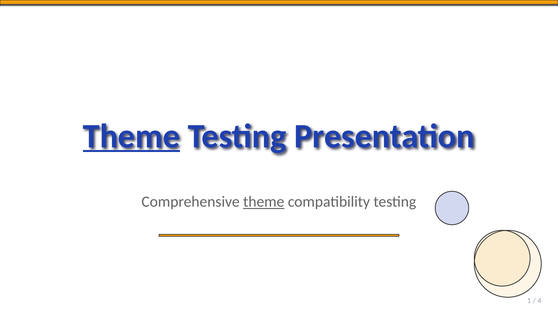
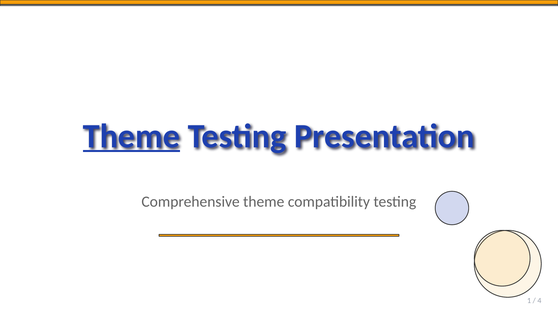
theme at (264, 202) underline: present -> none
